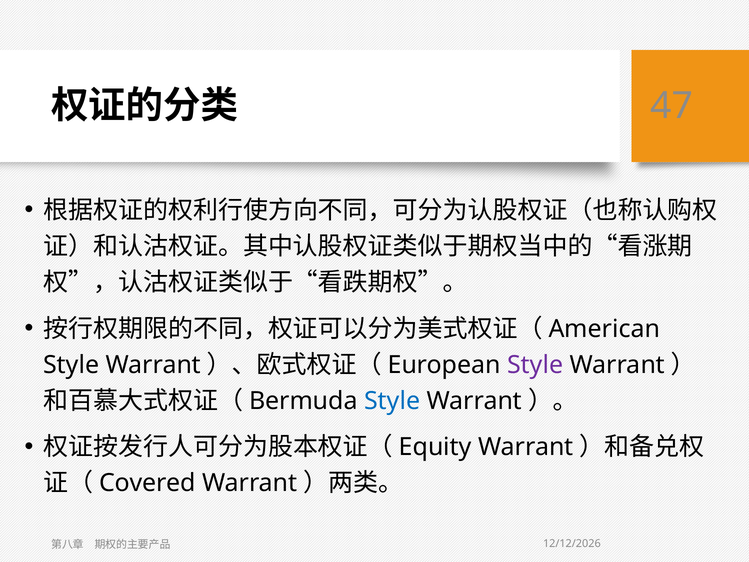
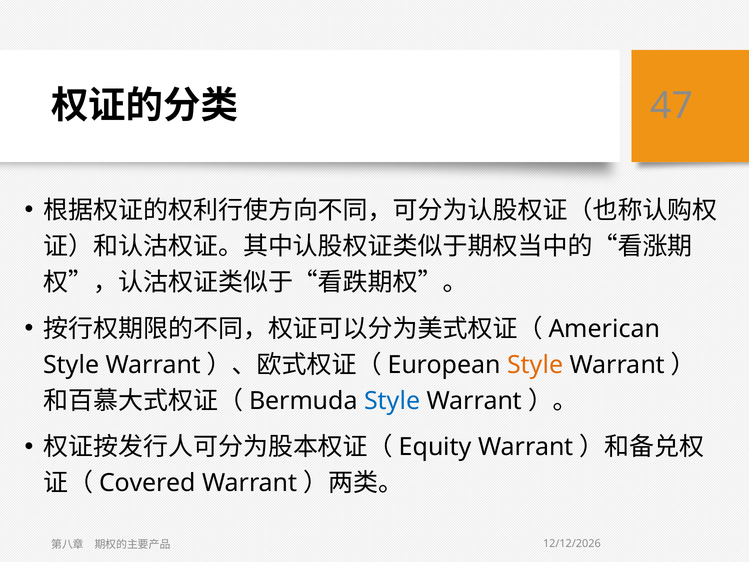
Style at (535, 365) colour: purple -> orange
